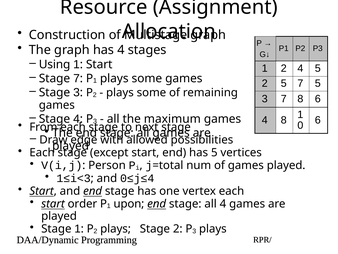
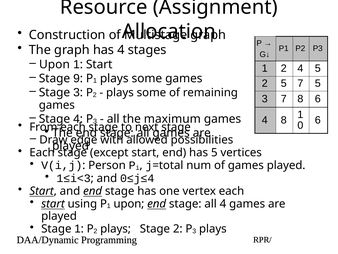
Using at (55, 64): Using -> Upon
Stage 7: 7 -> 9
order: order -> using
